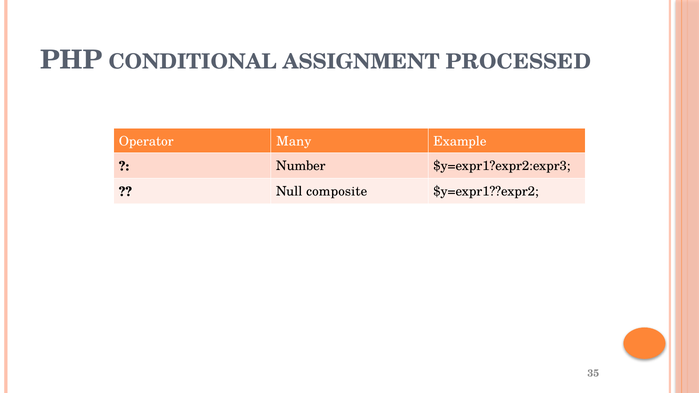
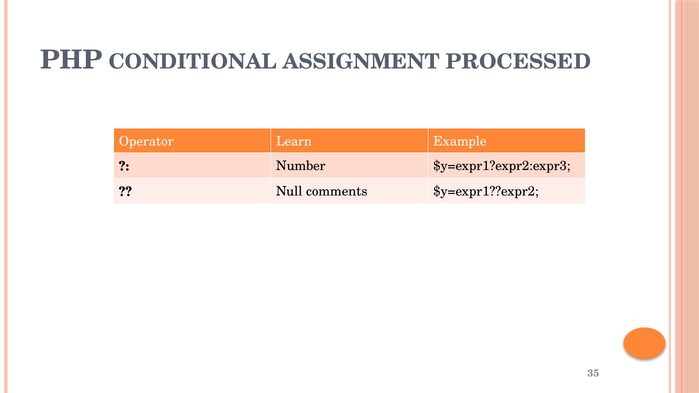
Many: Many -> Learn
composite: composite -> comments
